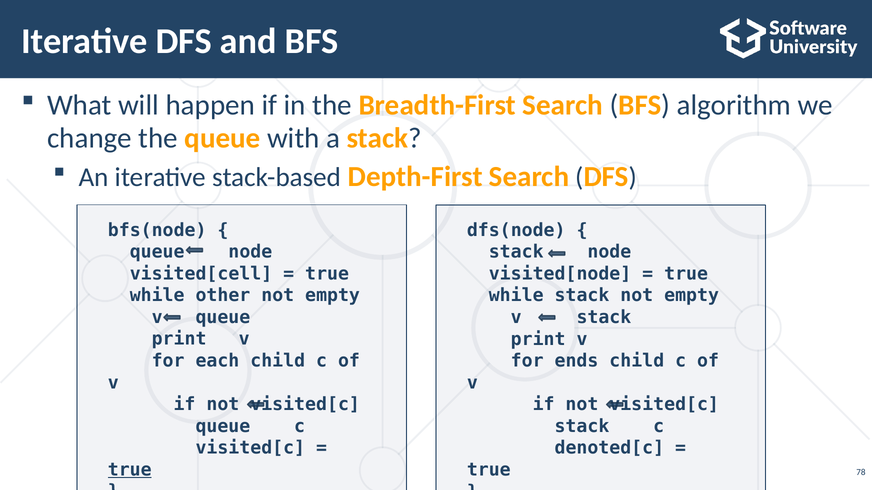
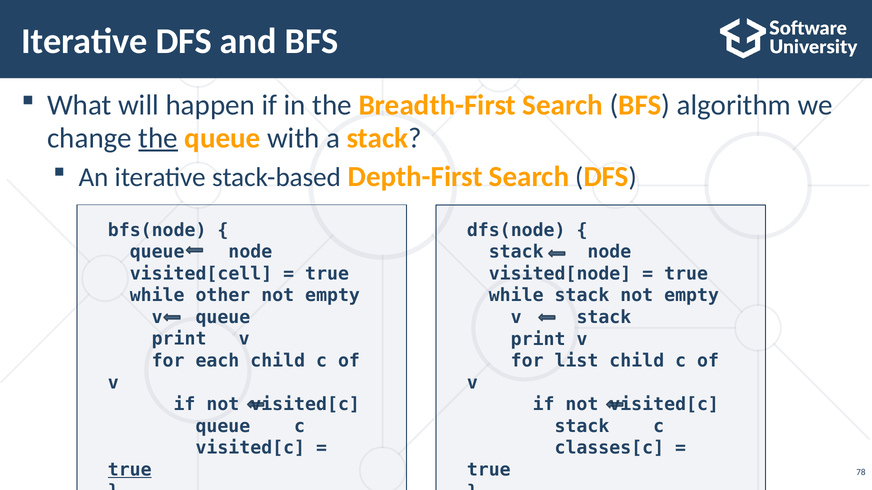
the at (158, 138) underline: none -> present
ends: ends -> list
denoted[c: denoted[c -> classes[c
